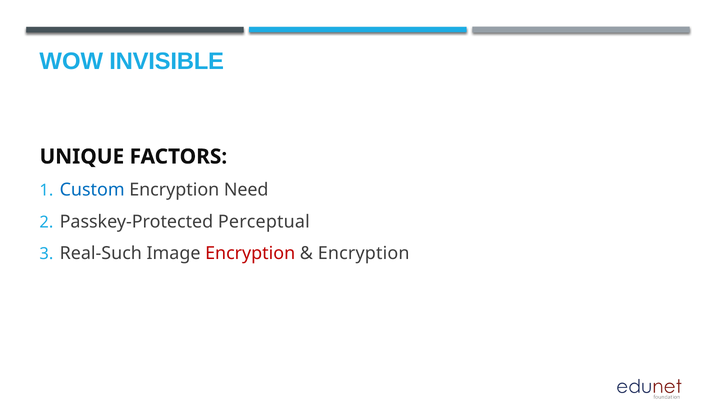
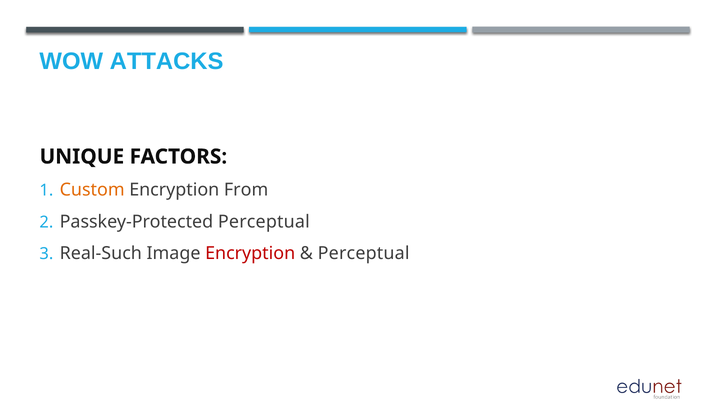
INVISIBLE: INVISIBLE -> ATTACKS
Custom colour: blue -> orange
Need: Need -> From
Encryption at (364, 253): Encryption -> Perceptual
